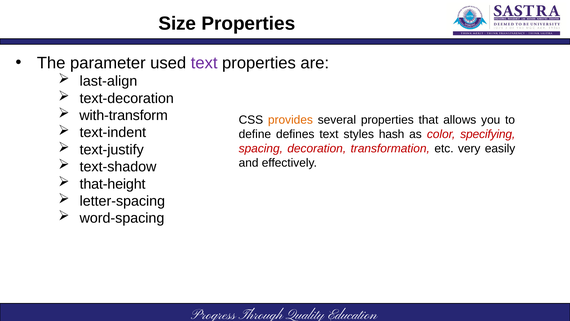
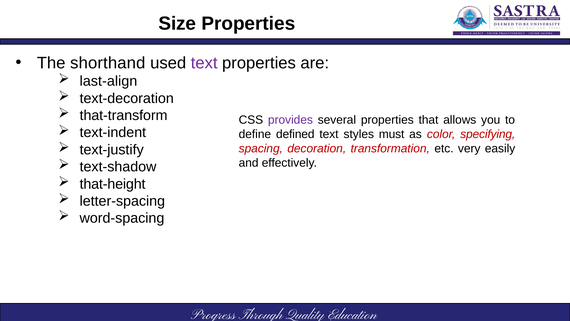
parameter: parameter -> shorthand
with-transform: with-transform -> that-transform
provides colour: orange -> purple
defines: defines -> defined
hash: hash -> must
